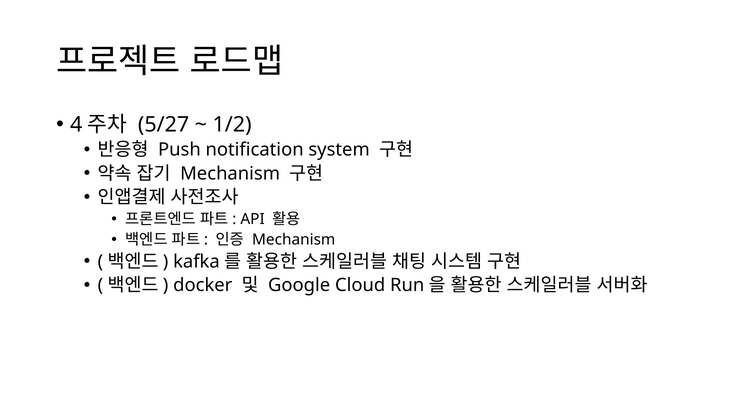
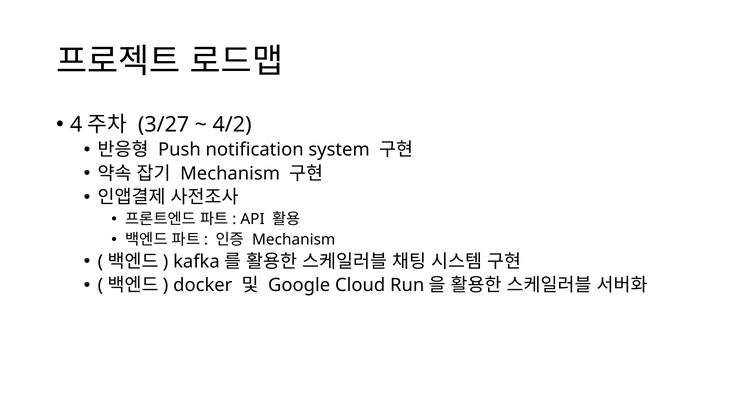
5/27: 5/27 -> 3/27
1/2: 1/2 -> 4/2
